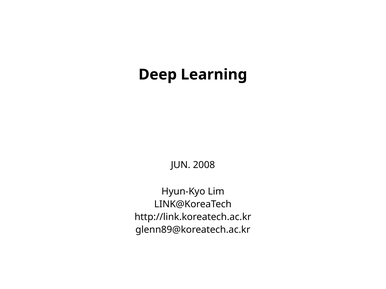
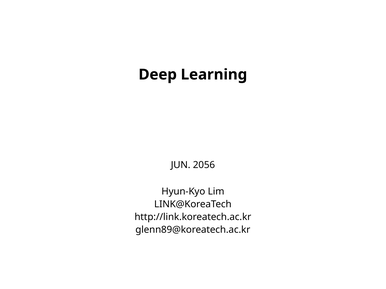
2008: 2008 -> 2056
